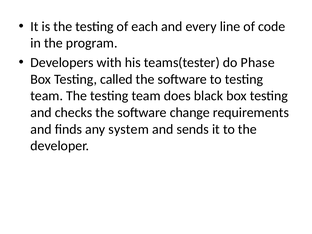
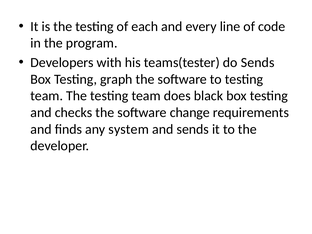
do Phase: Phase -> Sends
called: called -> graph
